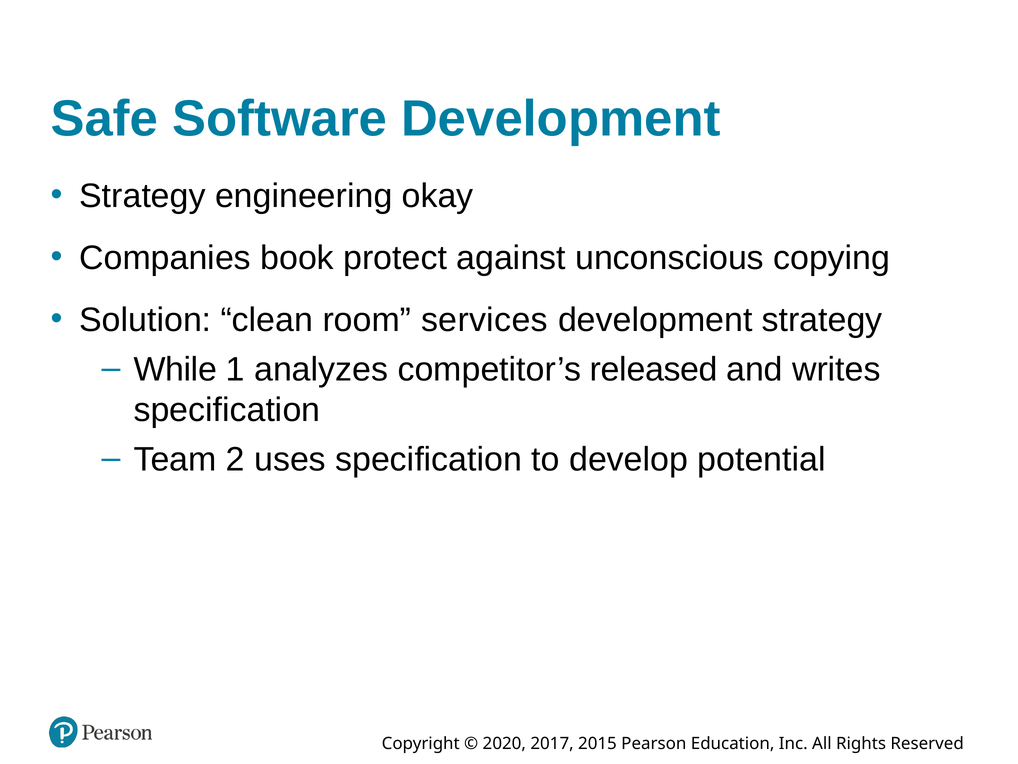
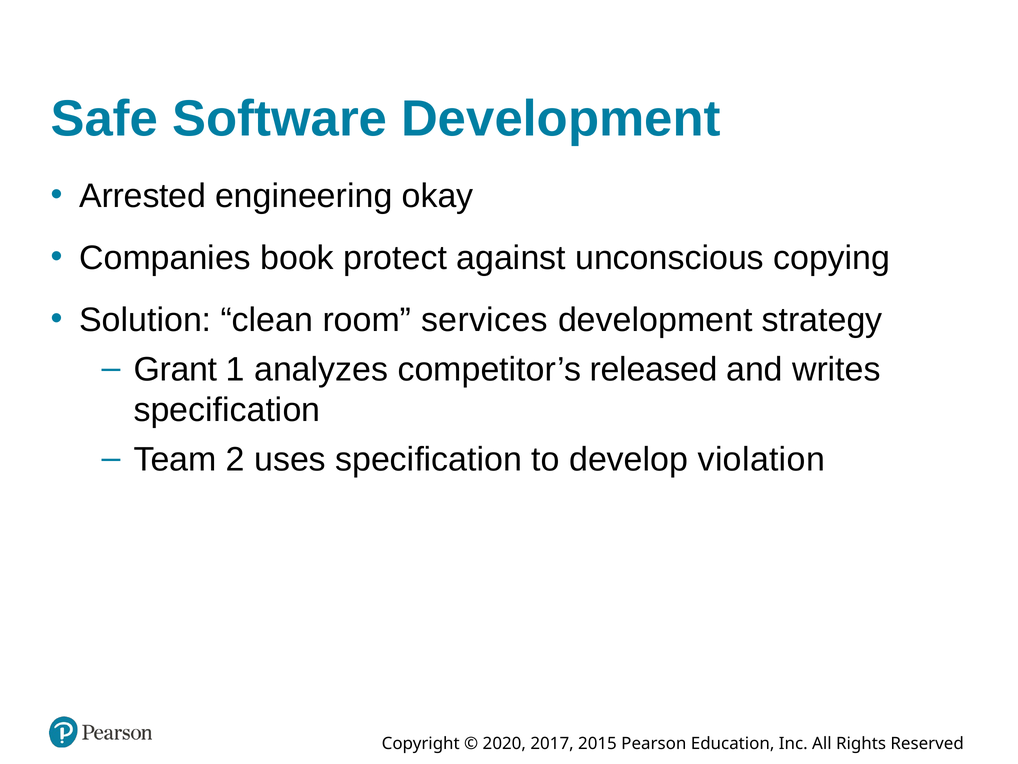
Strategy at (143, 196): Strategy -> Arrested
While: While -> Grant
potential: potential -> violation
